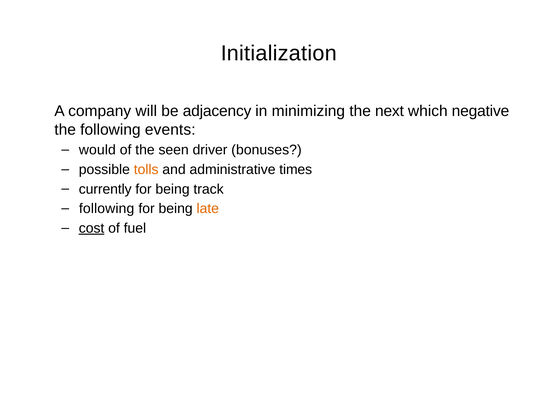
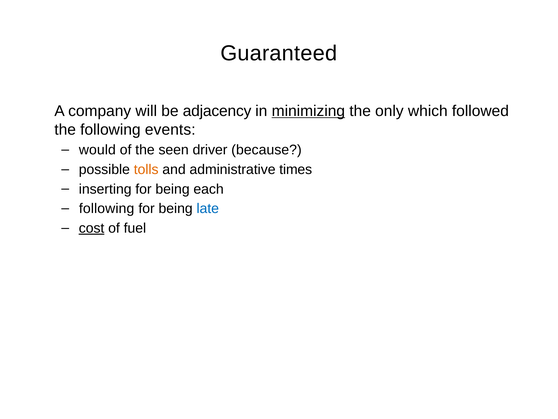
Initialization: Initialization -> Guaranteed
minimizing underline: none -> present
next: next -> only
negative: negative -> followed
bonuses: bonuses -> because
currently: currently -> inserting
track: track -> each
late colour: orange -> blue
